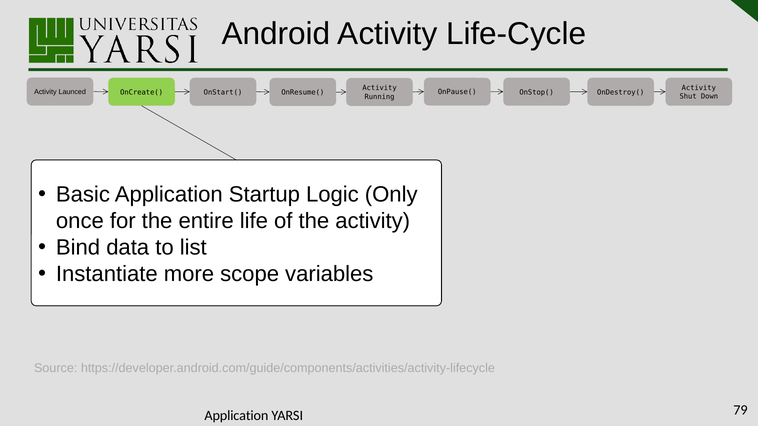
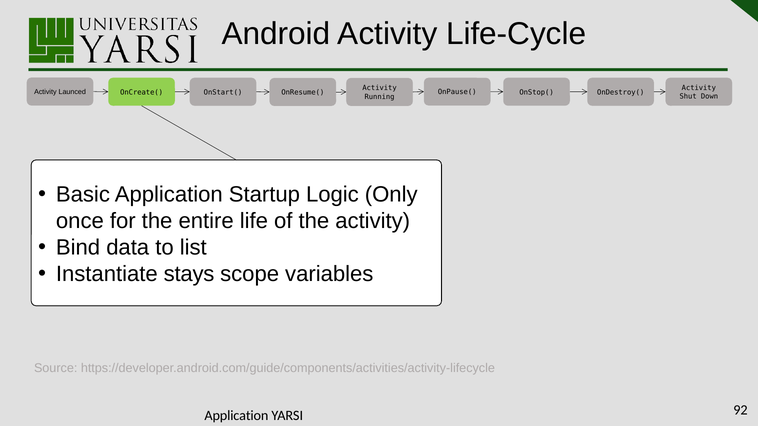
more: more -> stays
79: 79 -> 92
